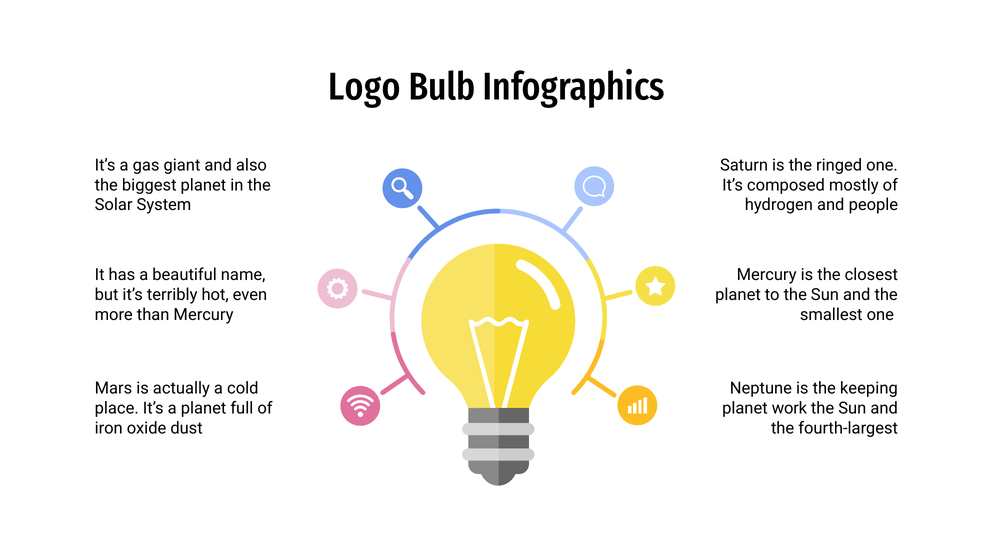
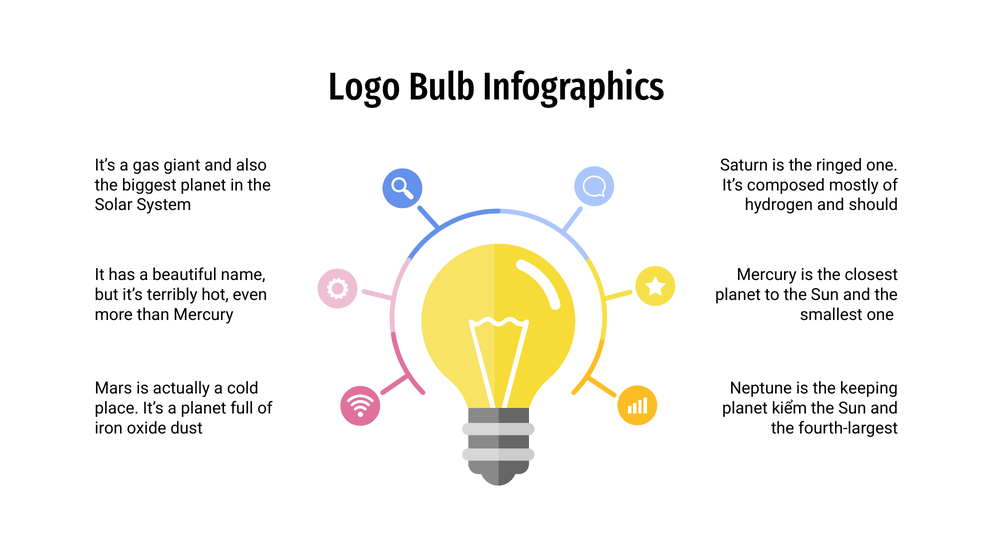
people: people -> should
work: work -> kiểm
